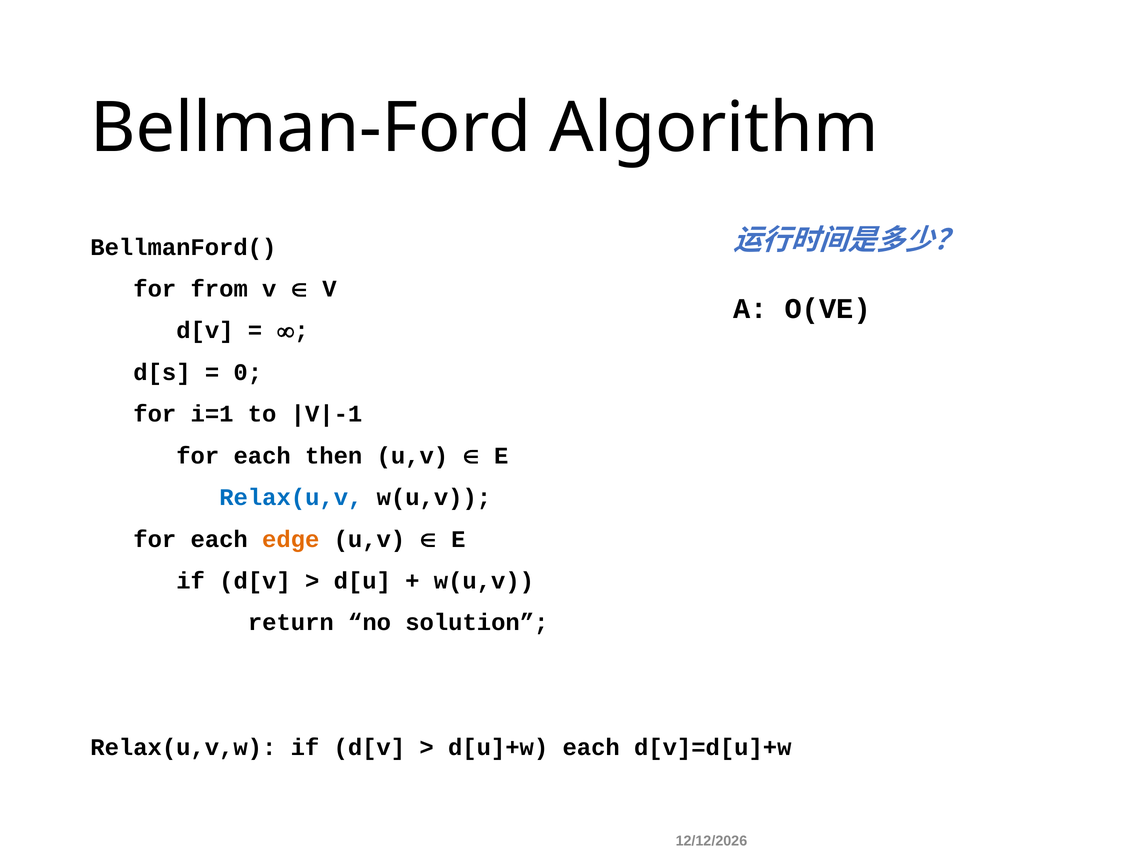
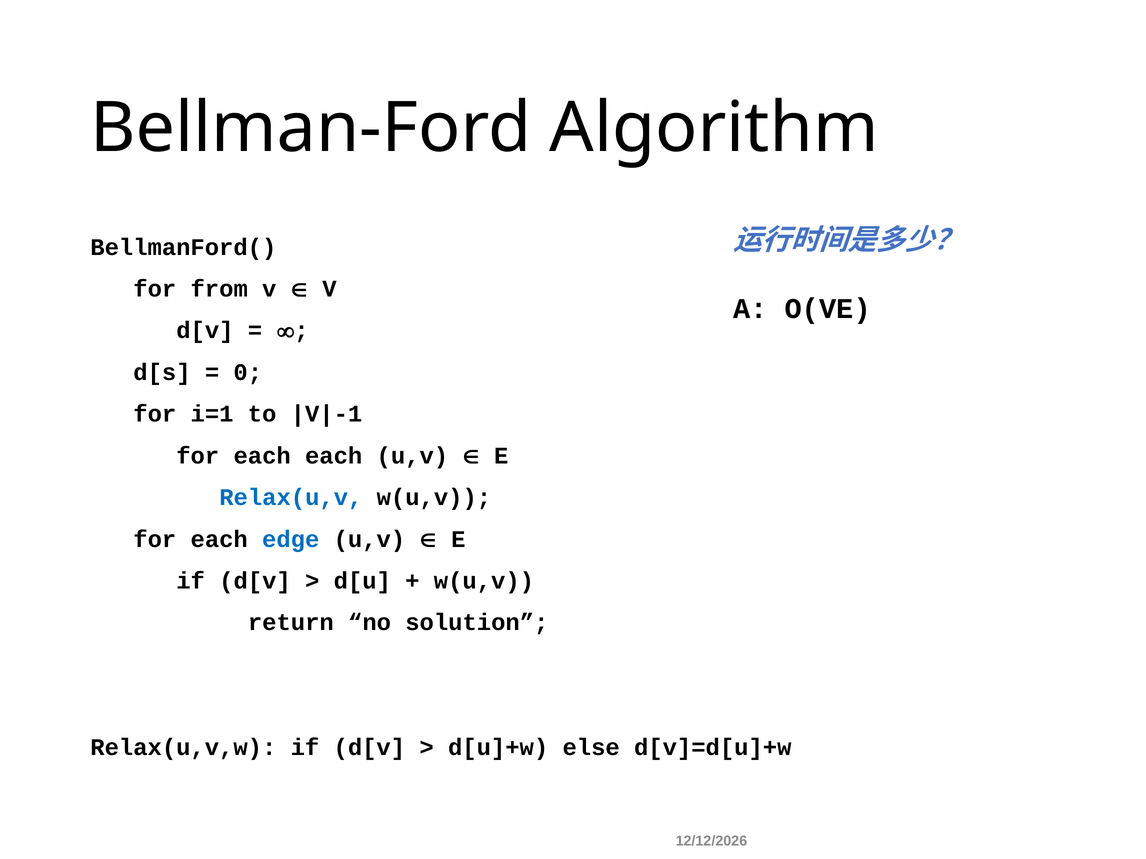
each then: then -> each
edge colour: orange -> blue
d[u]+w each: each -> else
